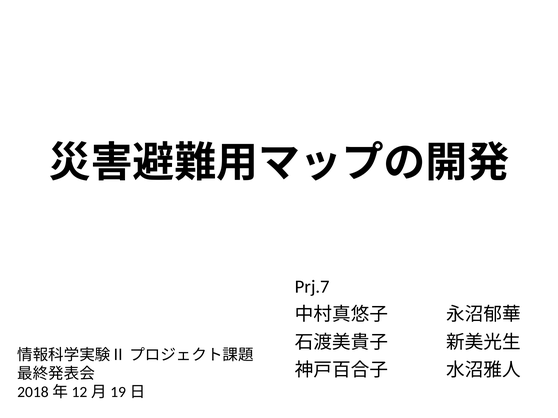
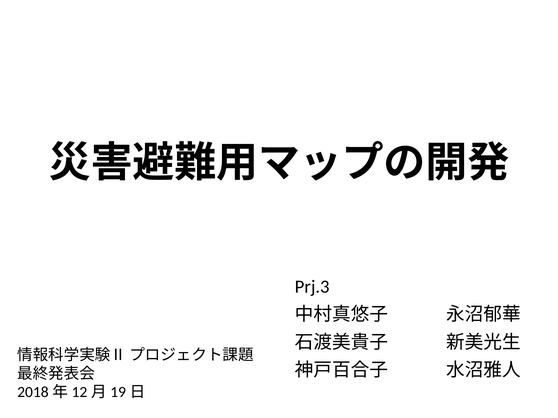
Prj.7: Prj.7 -> Prj.3
